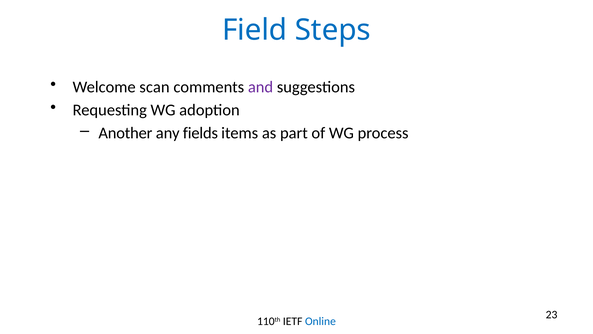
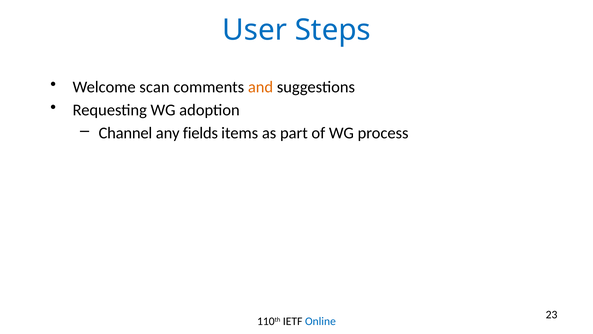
Field: Field -> User
and colour: purple -> orange
Another: Another -> Channel
